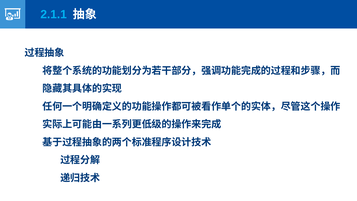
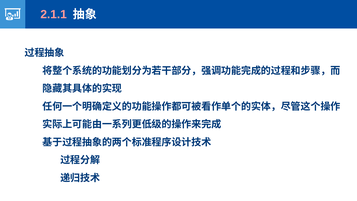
2.1.1 colour: light blue -> pink
